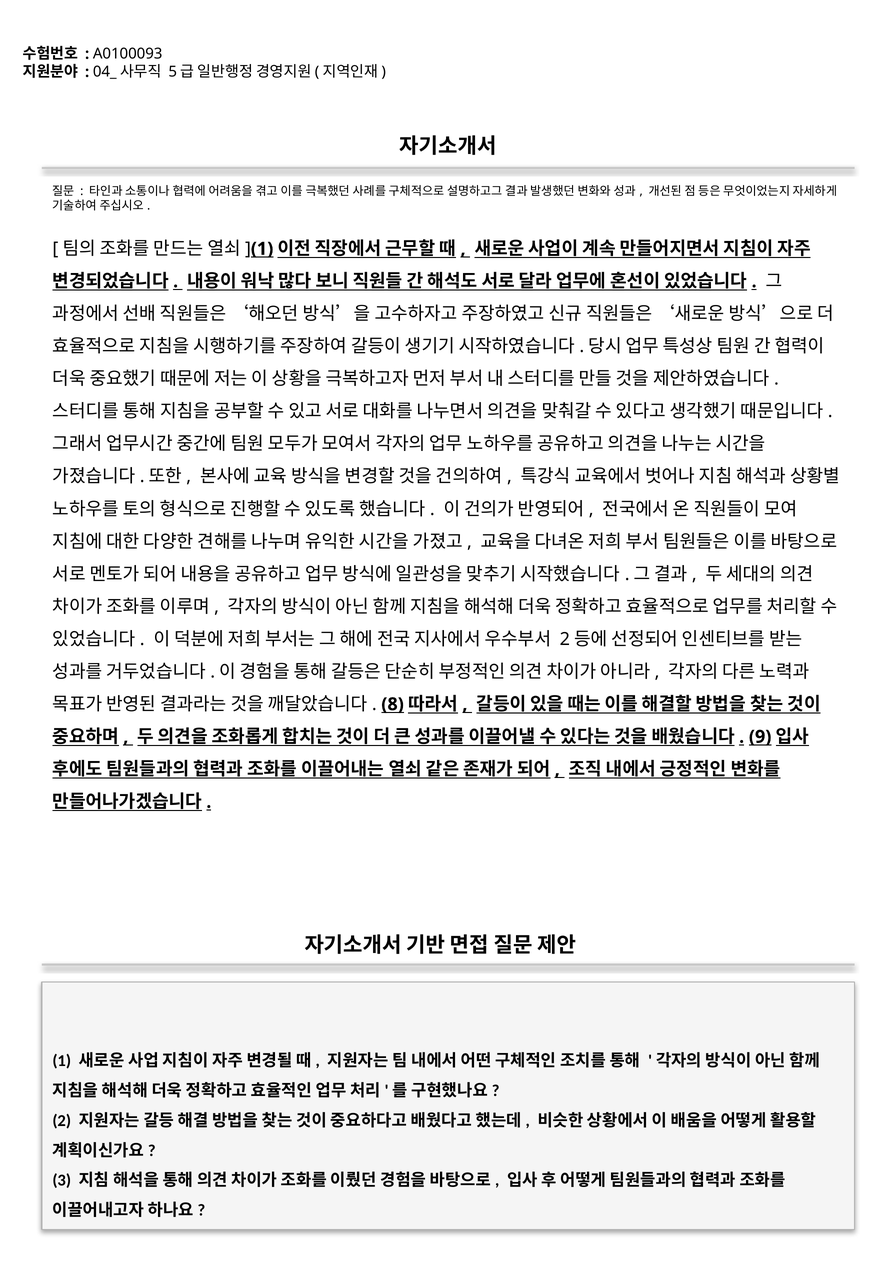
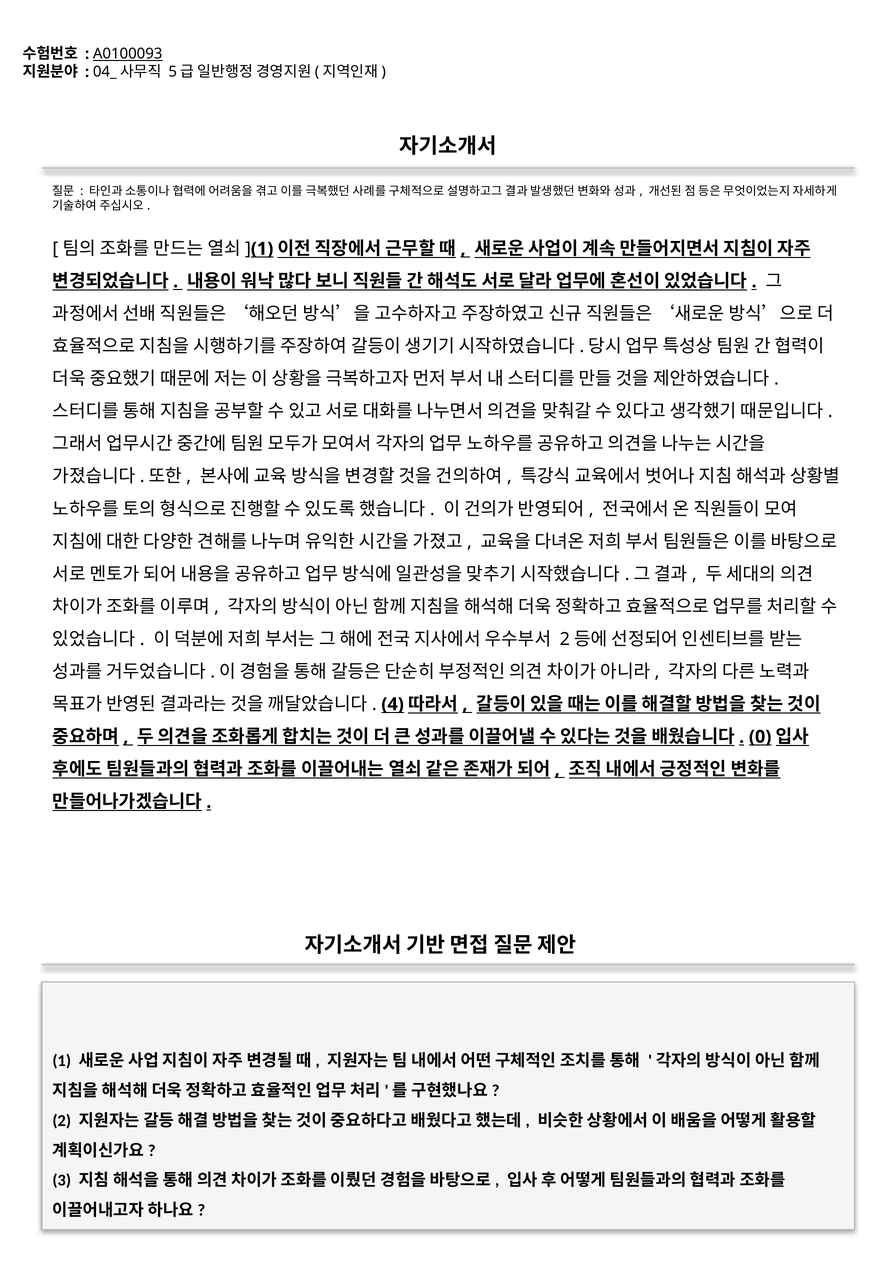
A0100093 underline: none -> present
8: 8 -> 4
9: 9 -> 0
